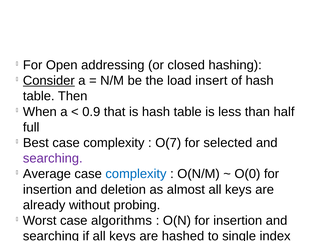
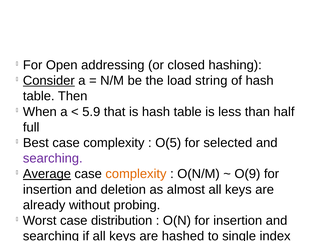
insert: insert -> string
0.9: 0.9 -> 5.9
O(7: O(7 -> O(5
Average underline: none -> present
complexity at (136, 174) colour: blue -> orange
O(0: O(0 -> O(9
algorithms: algorithms -> distribution
